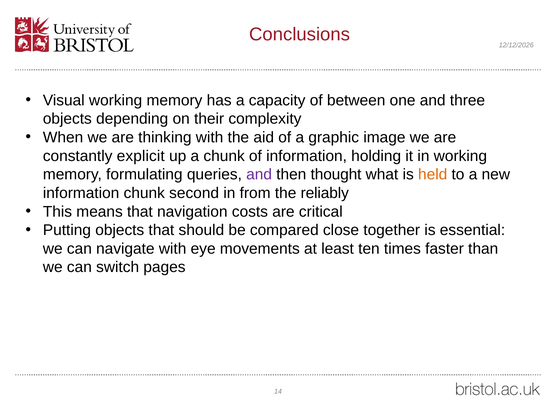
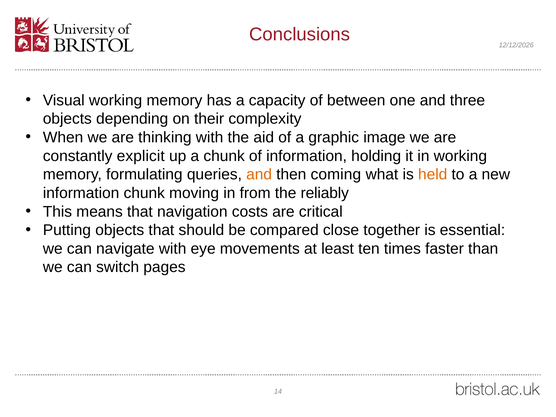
and at (259, 175) colour: purple -> orange
thought: thought -> coming
second: second -> moving
